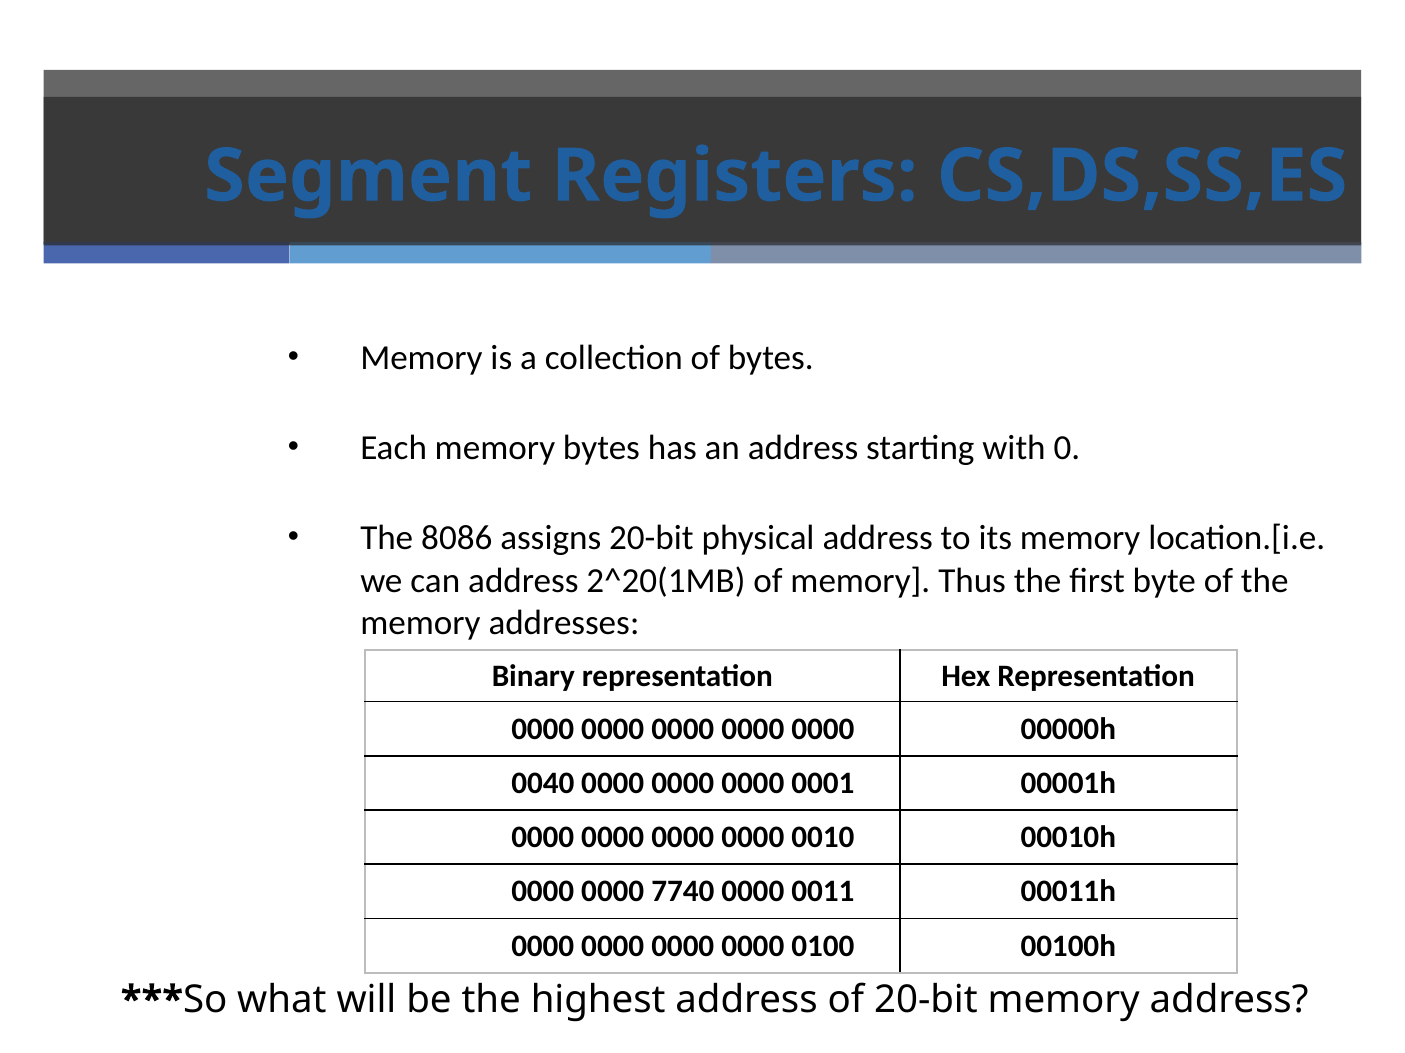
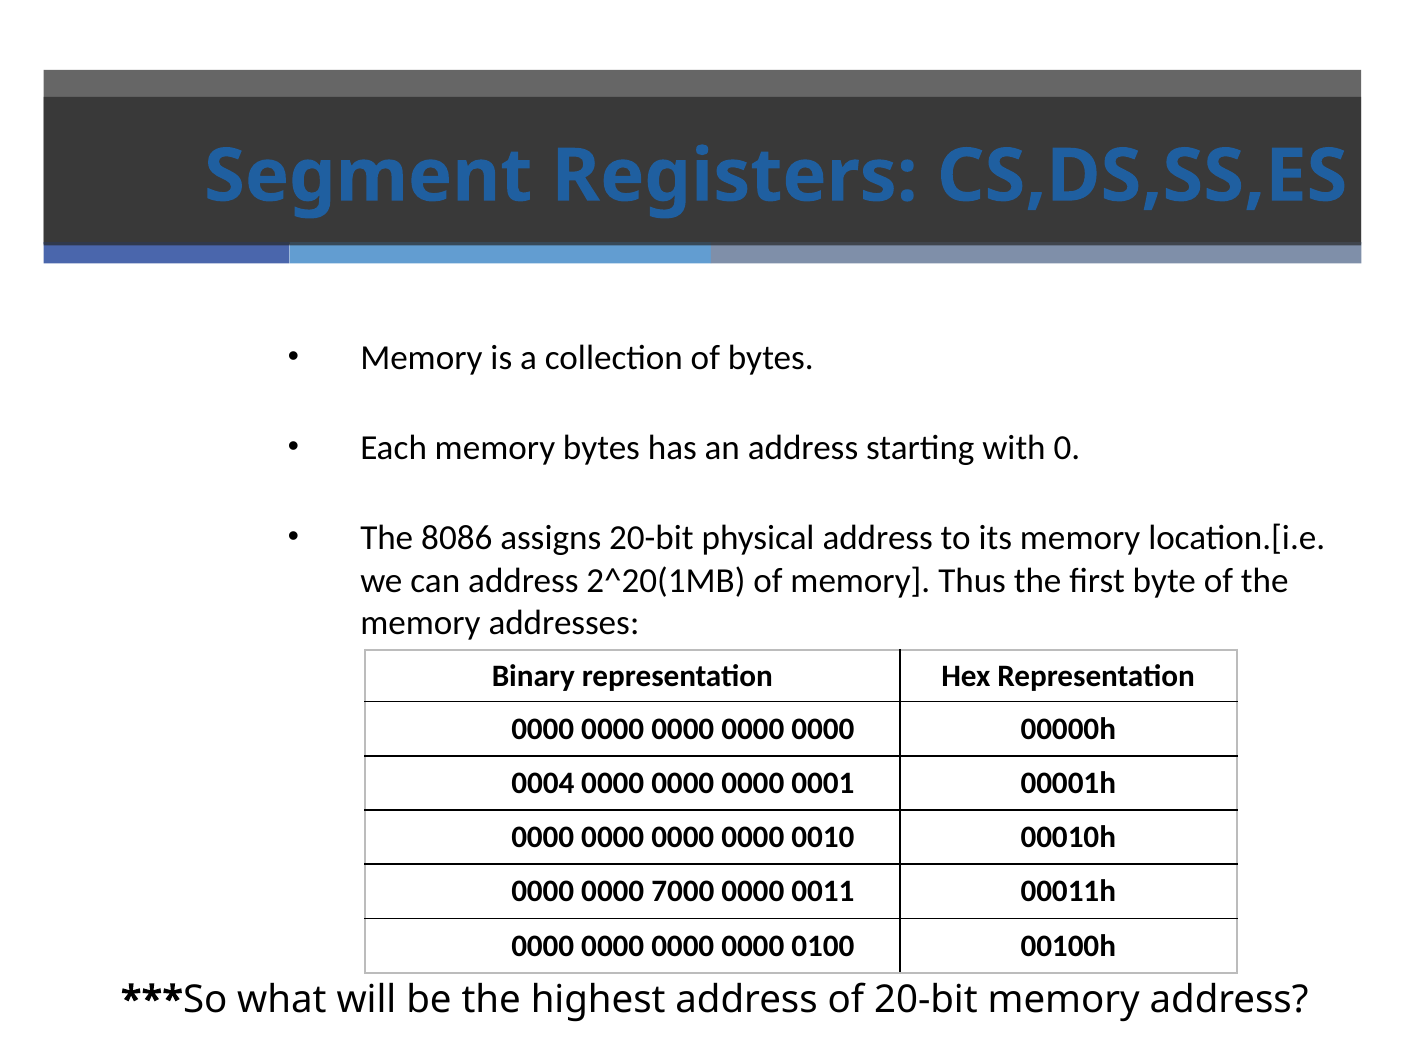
0040: 0040 -> 0004
7740: 7740 -> 7000
